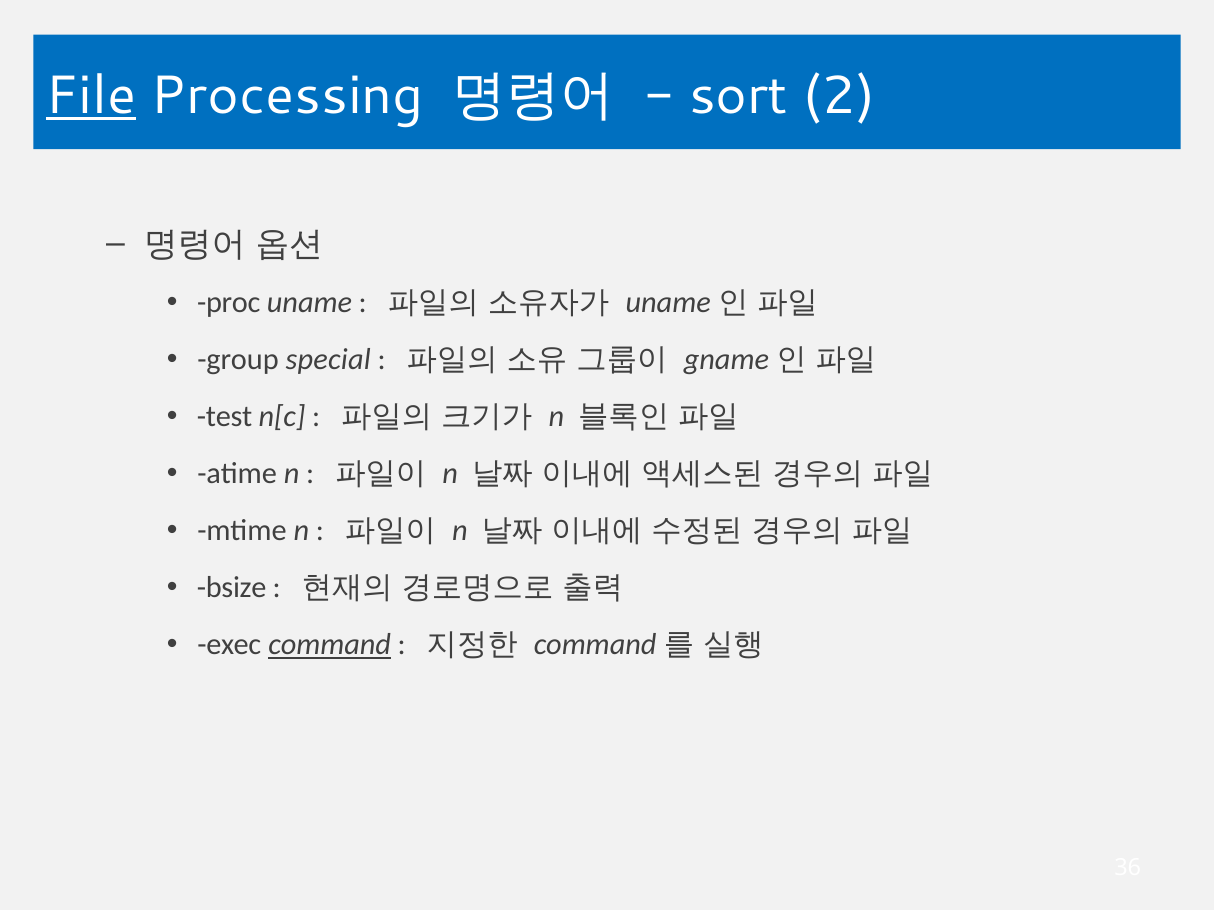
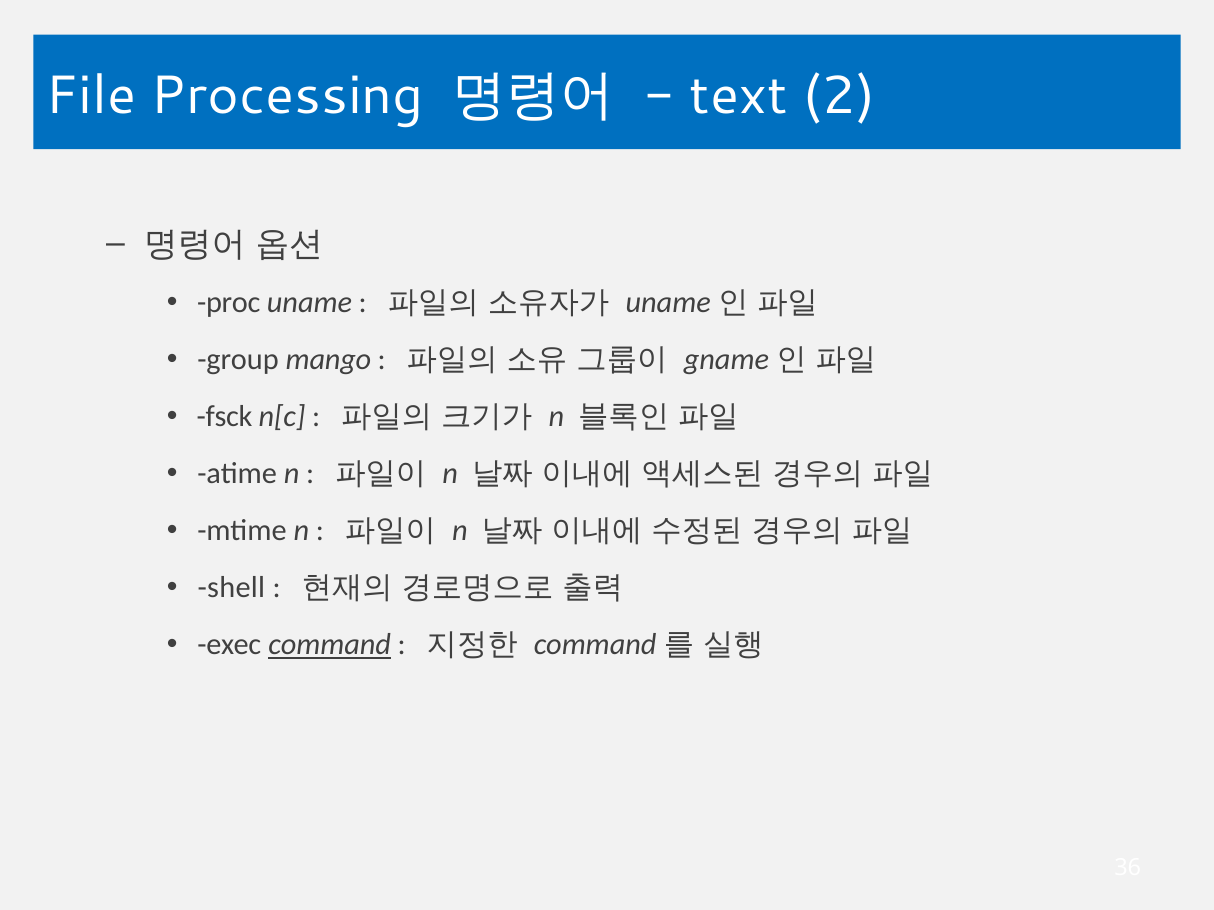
File underline: present -> none
sort: sort -> text
special: special -> mango
test: test -> fsck
bsize: bsize -> shell
